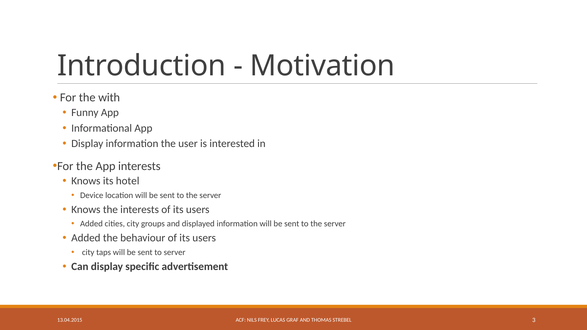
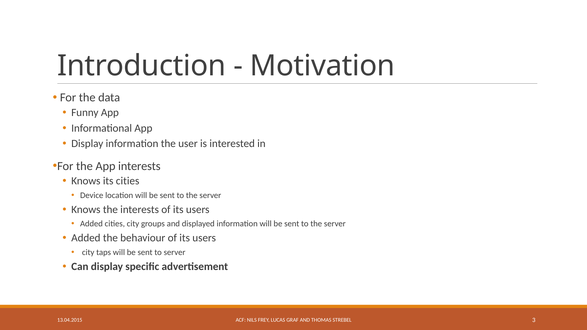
with: with -> data
its hotel: hotel -> cities
